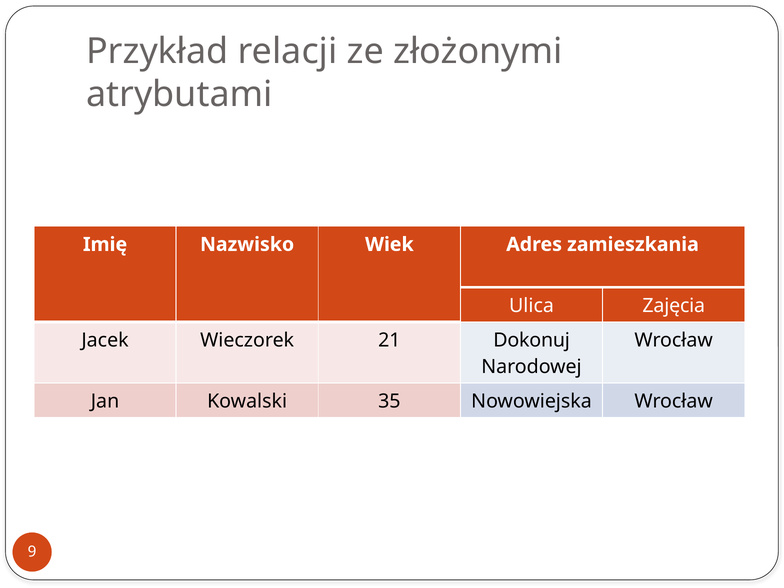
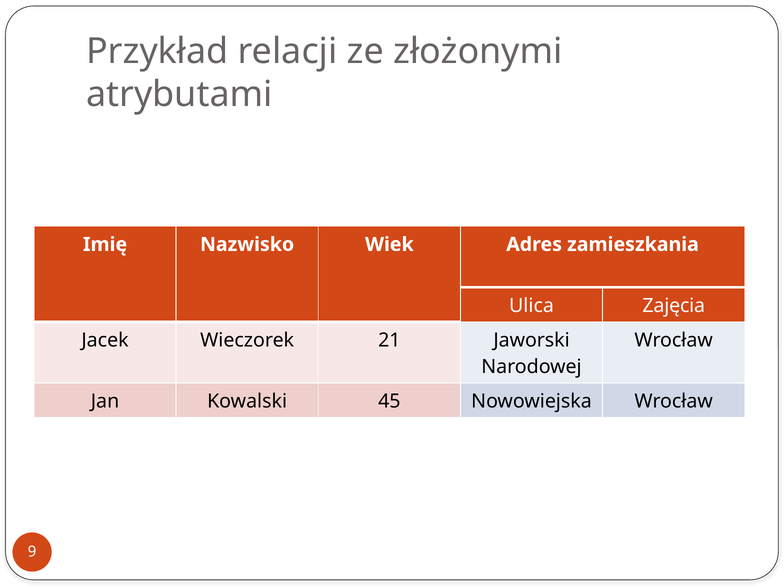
Dokonuj: Dokonuj -> Jaworski
35: 35 -> 45
